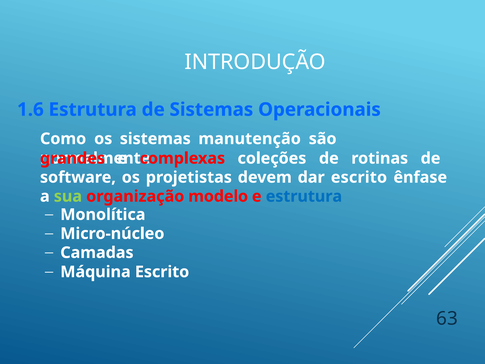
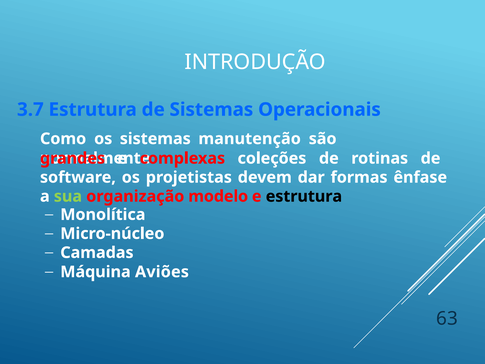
1.6: 1.6 -> 3.7
dar escrito: escrito -> formas
estrutura at (304, 196) colour: blue -> black
Máquina Escrito: Escrito -> Aviões
